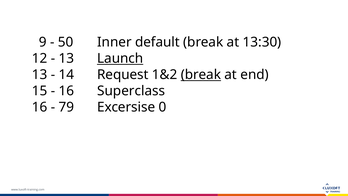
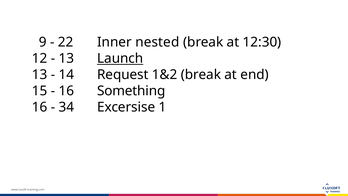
50: 50 -> 22
default: default -> nested
13:30: 13:30 -> 12:30
break at (201, 75) underline: present -> none
Superclass: Superclass -> Something
79: 79 -> 34
Excersise 0: 0 -> 1
